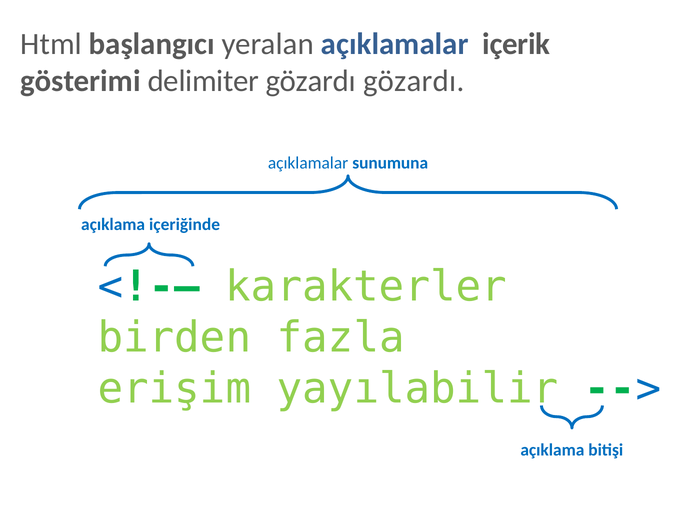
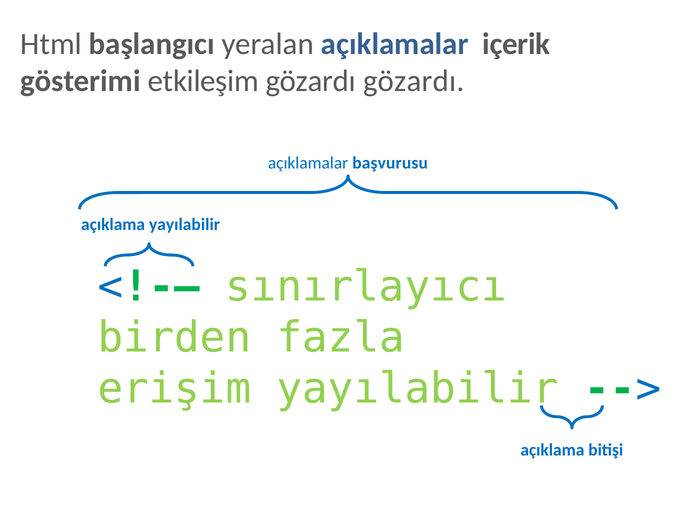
delimiter: delimiter -> etkileşim
sunumuna: sunumuna -> başvurusu
açıklama içeriğinde: içeriğinde -> yayılabilir
karakterler: karakterler -> sınırlayıcı
